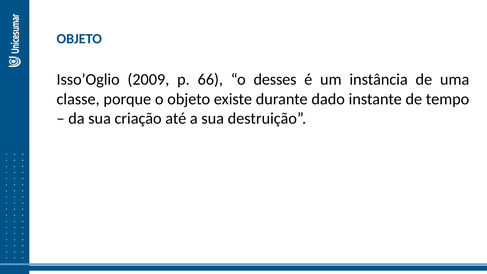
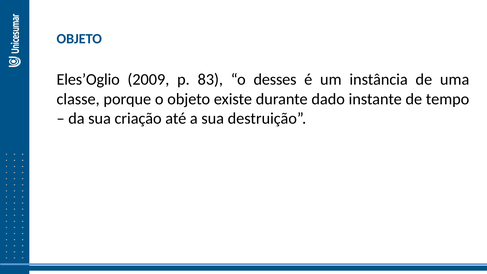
Isso’Oglio: Isso’Oglio -> Eles’Oglio
66: 66 -> 83
